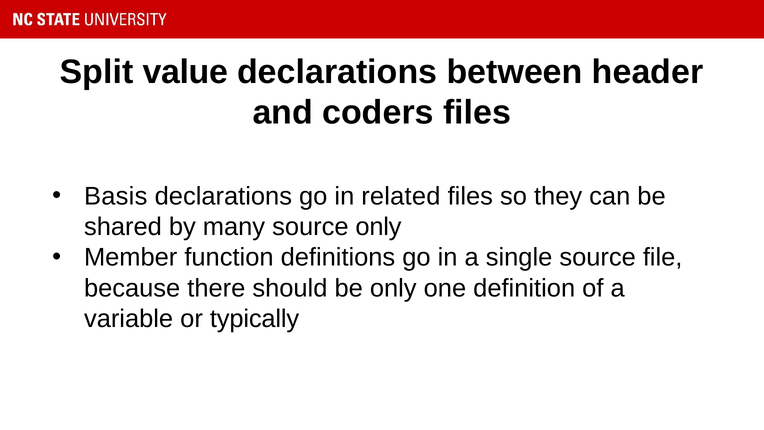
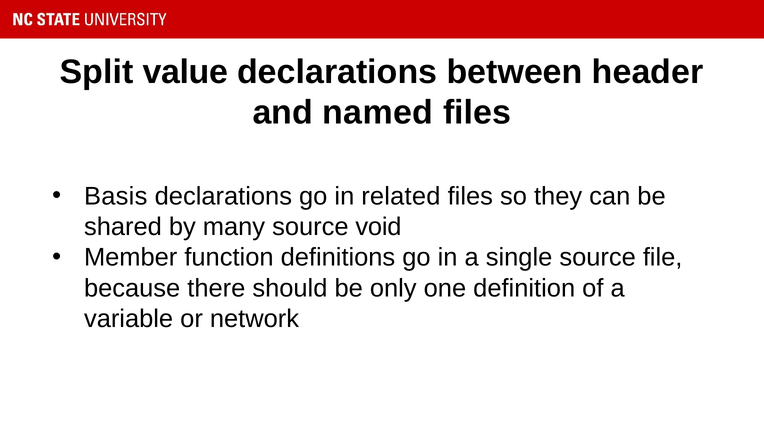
coders: coders -> named
source only: only -> void
typically: typically -> network
